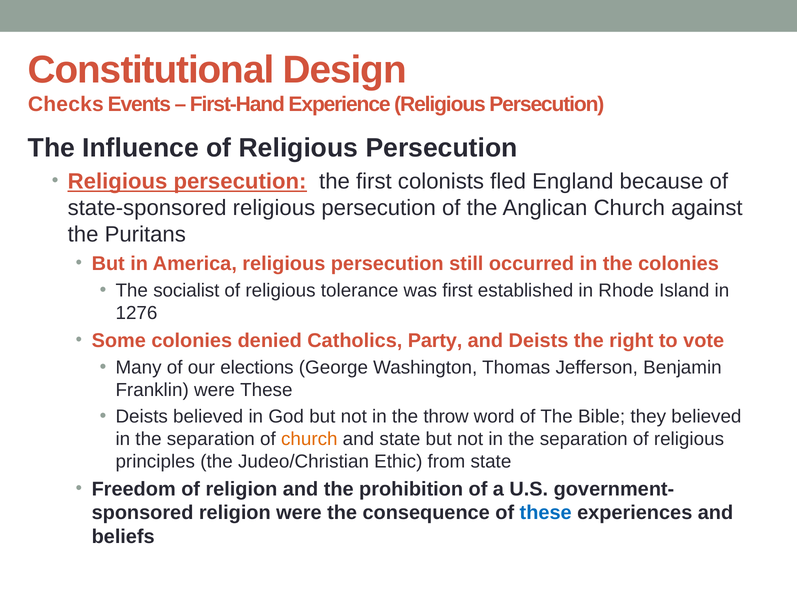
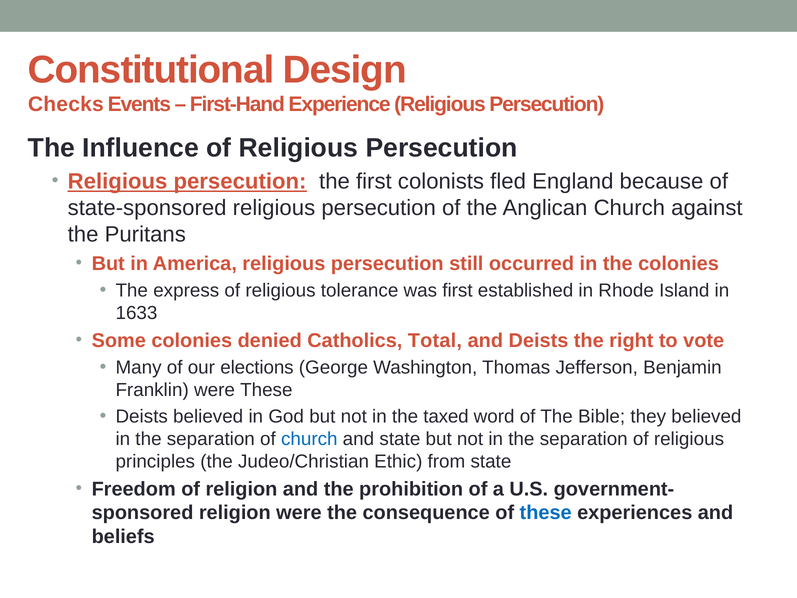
socialist: socialist -> express
1276: 1276 -> 1633
Party: Party -> Total
throw: throw -> taxed
church at (309, 439) colour: orange -> blue
